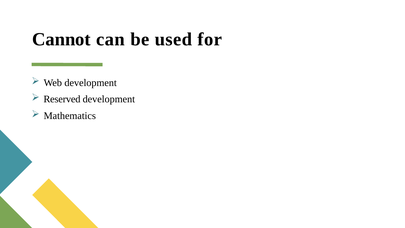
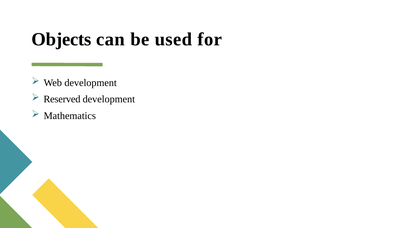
Cannot: Cannot -> Objects
